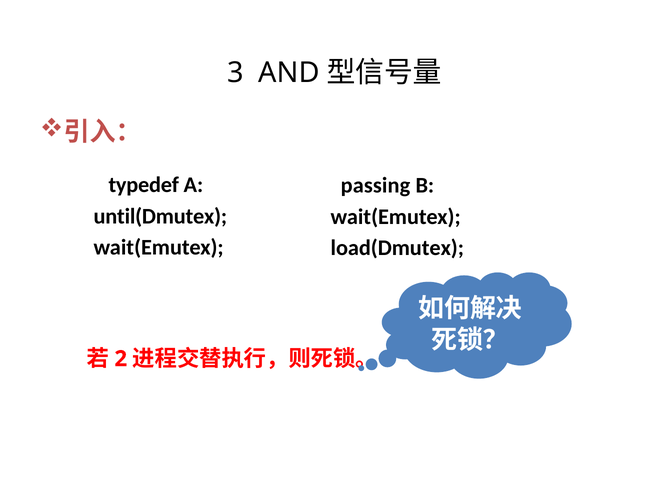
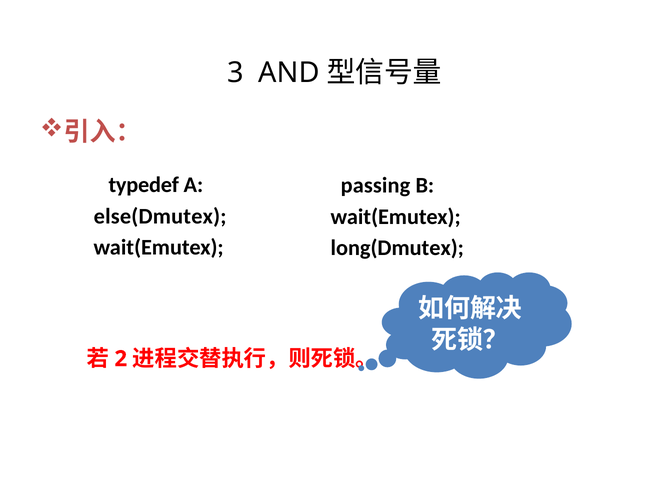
until(Dmutex: until(Dmutex -> else(Dmutex
load(Dmutex: load(Dmutex -> long(Dmutex
